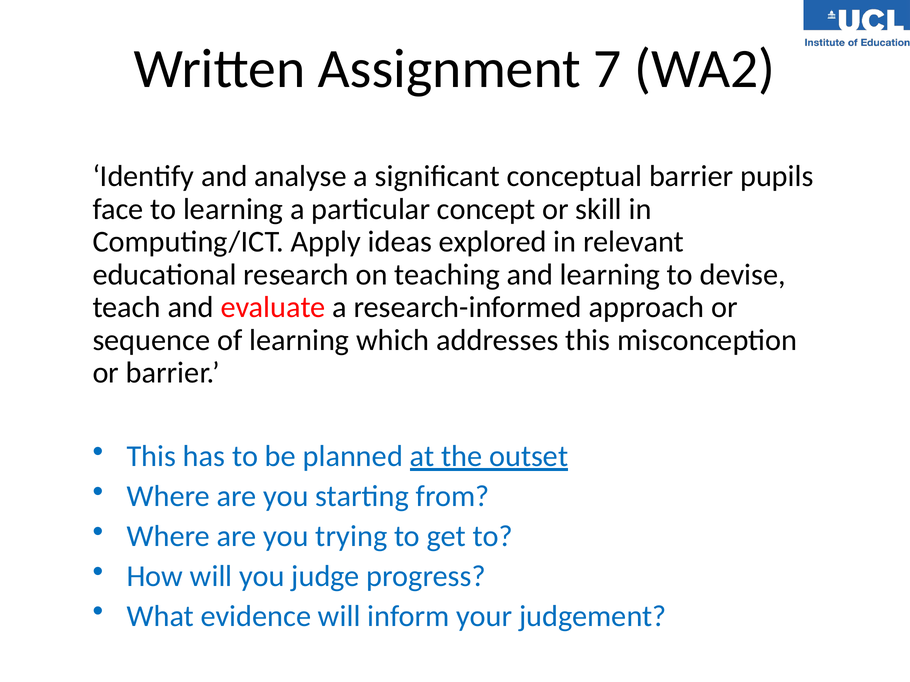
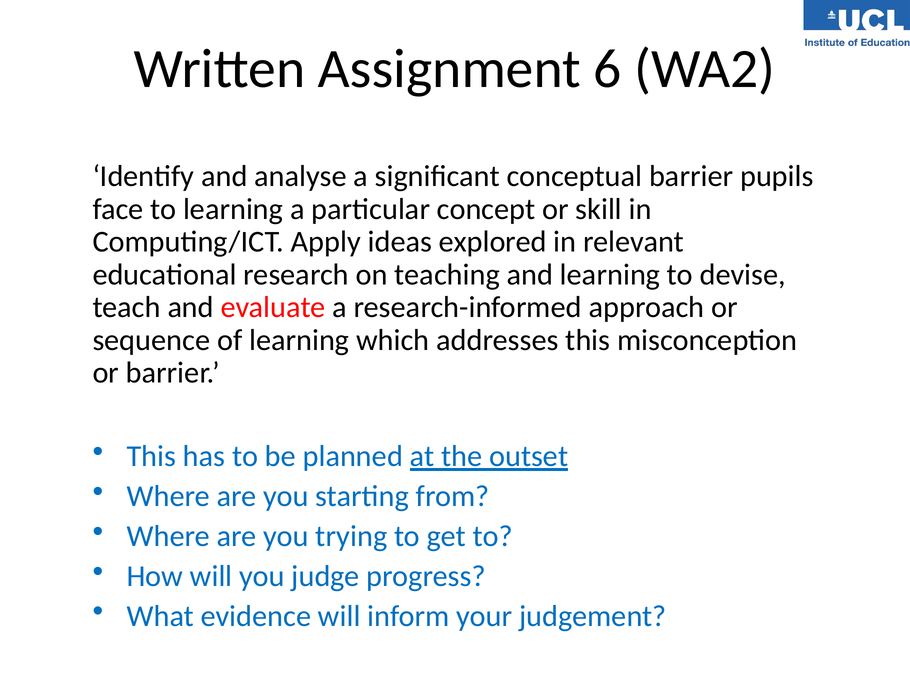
7: 7 -> 6
